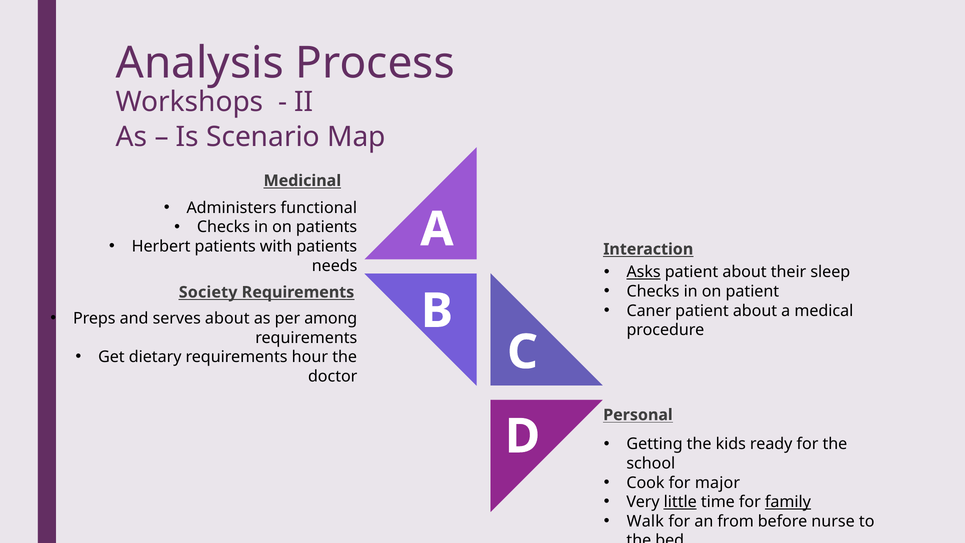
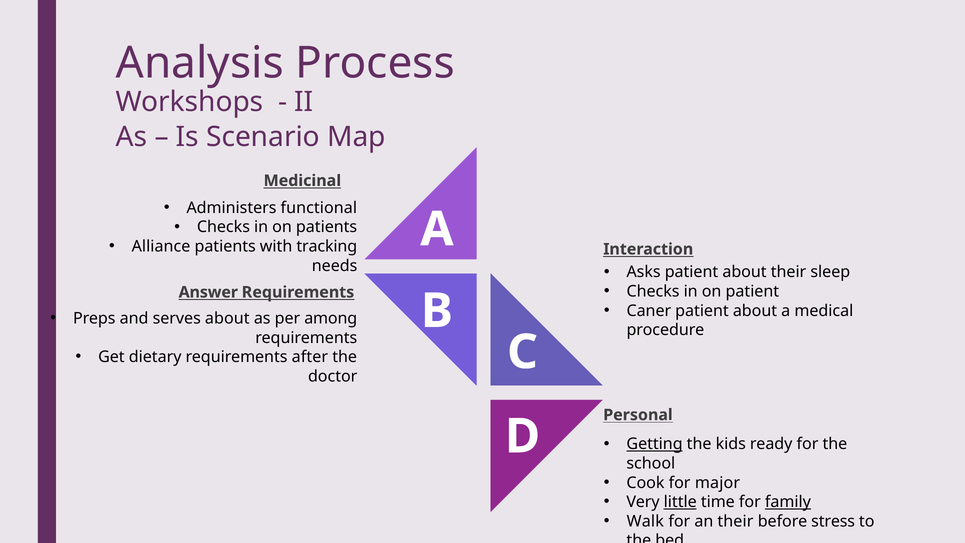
Herbert: Herbert -> Alliance
with patients: patients -> tracking
Asks underline: present -> none
Society: Society -> Answer
hour: hour -> after
Getting underline: none -> present
an from: from -> their
nurse: nurse -> stress
